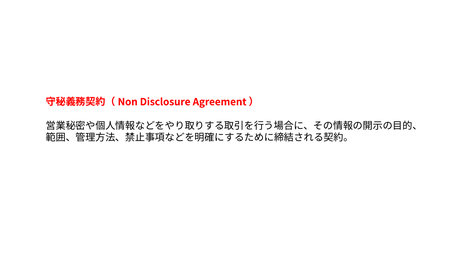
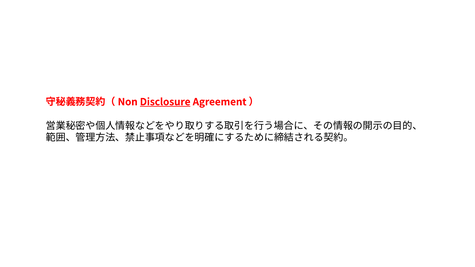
Disclosure underline: none -> present
